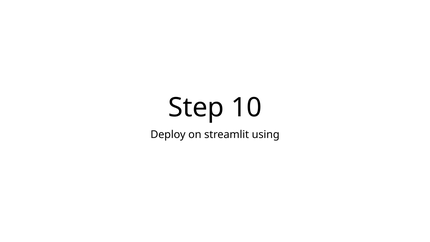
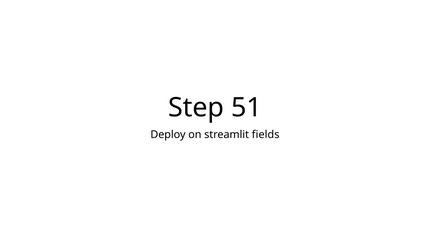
10: 10 -> 51
using: using -> fields
